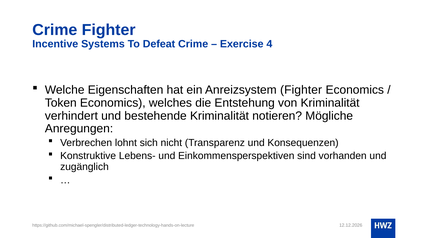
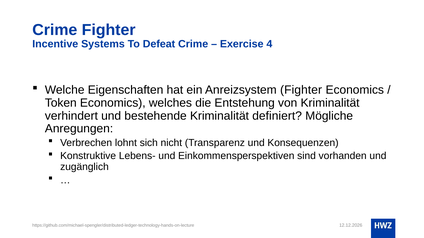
notieren: notieren -> definiert
